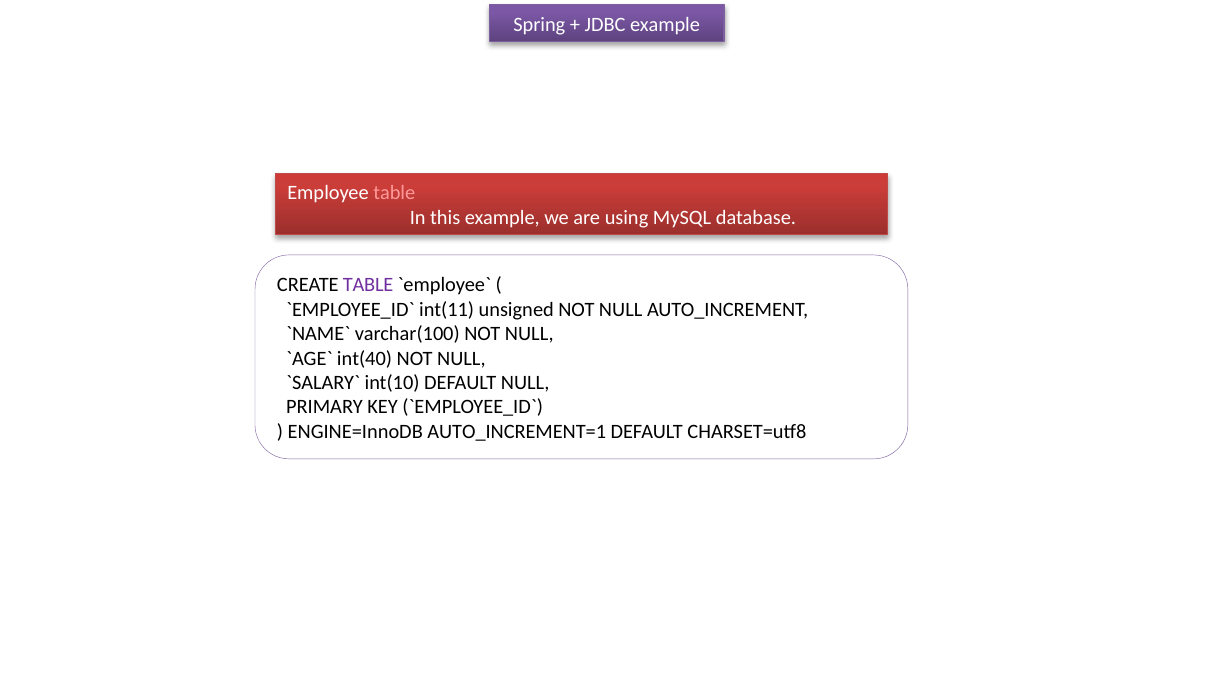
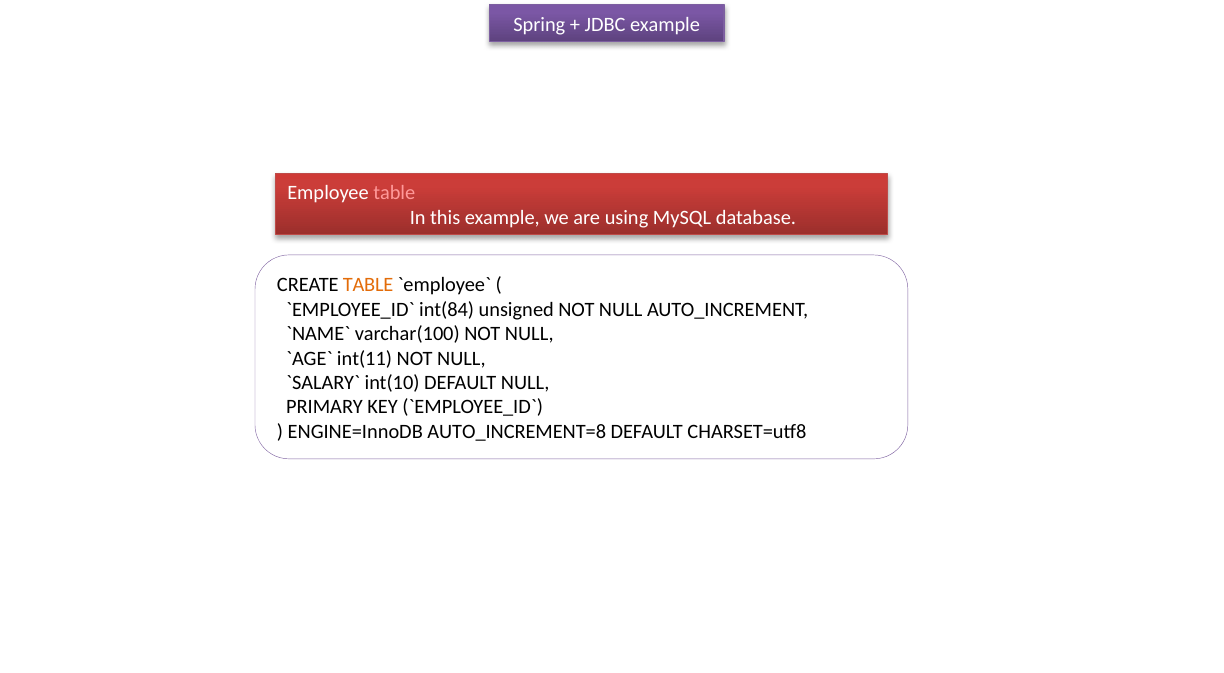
TABLE at (368, 285) colour: purple -> orange
int(11: int(11 -> int(84
int(40: int(40 -> int(11
AUTO_INCREMENT=1: AUTO_INCREMENT=1 -> AUTO_INCREMENT=8
